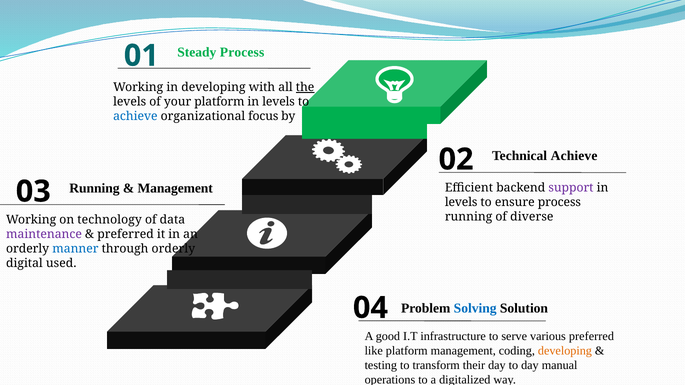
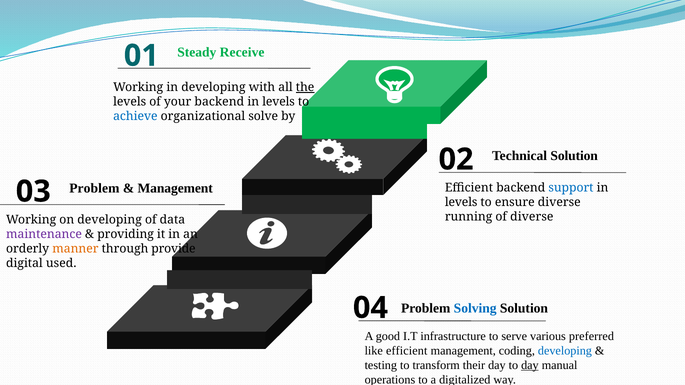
Steady Process: Process -> Receive
your platform: platform -> backend
focus: focus -> solve
Technical Achieve: Achieve -> Solution
support colour: purple -> blue
03 Running: Running -> Problem
ensure process: process -> diverse
on technology: technology -> developing
preferred at (126, 235): preferred -> providing
manner colour: blue -> orange
through orderly: orderly -> provide
like platform: platform -> efficient
developing at (565, 351) colour: orange -> blue
day at (530, 366) underline: none -> present
